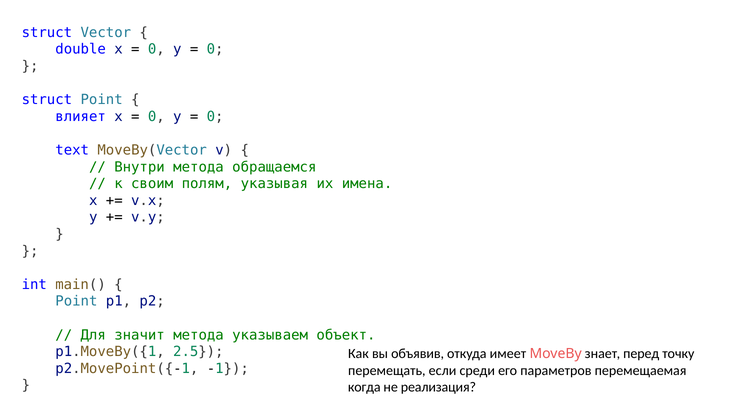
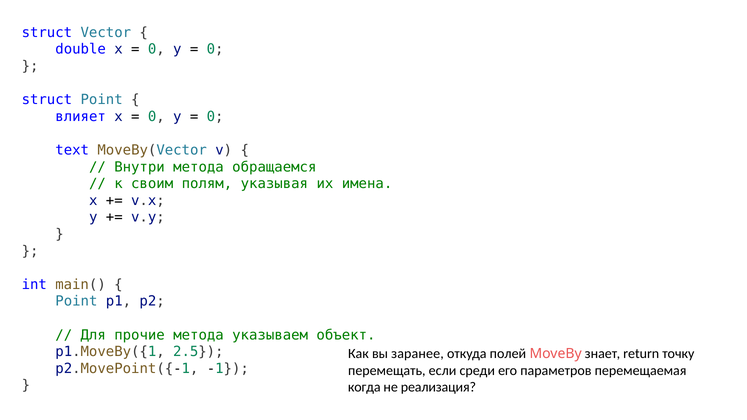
значит: значит -> прочие
объявив: объявив -> заранее
имеет: имеет -> полей
перед: перед -> return
